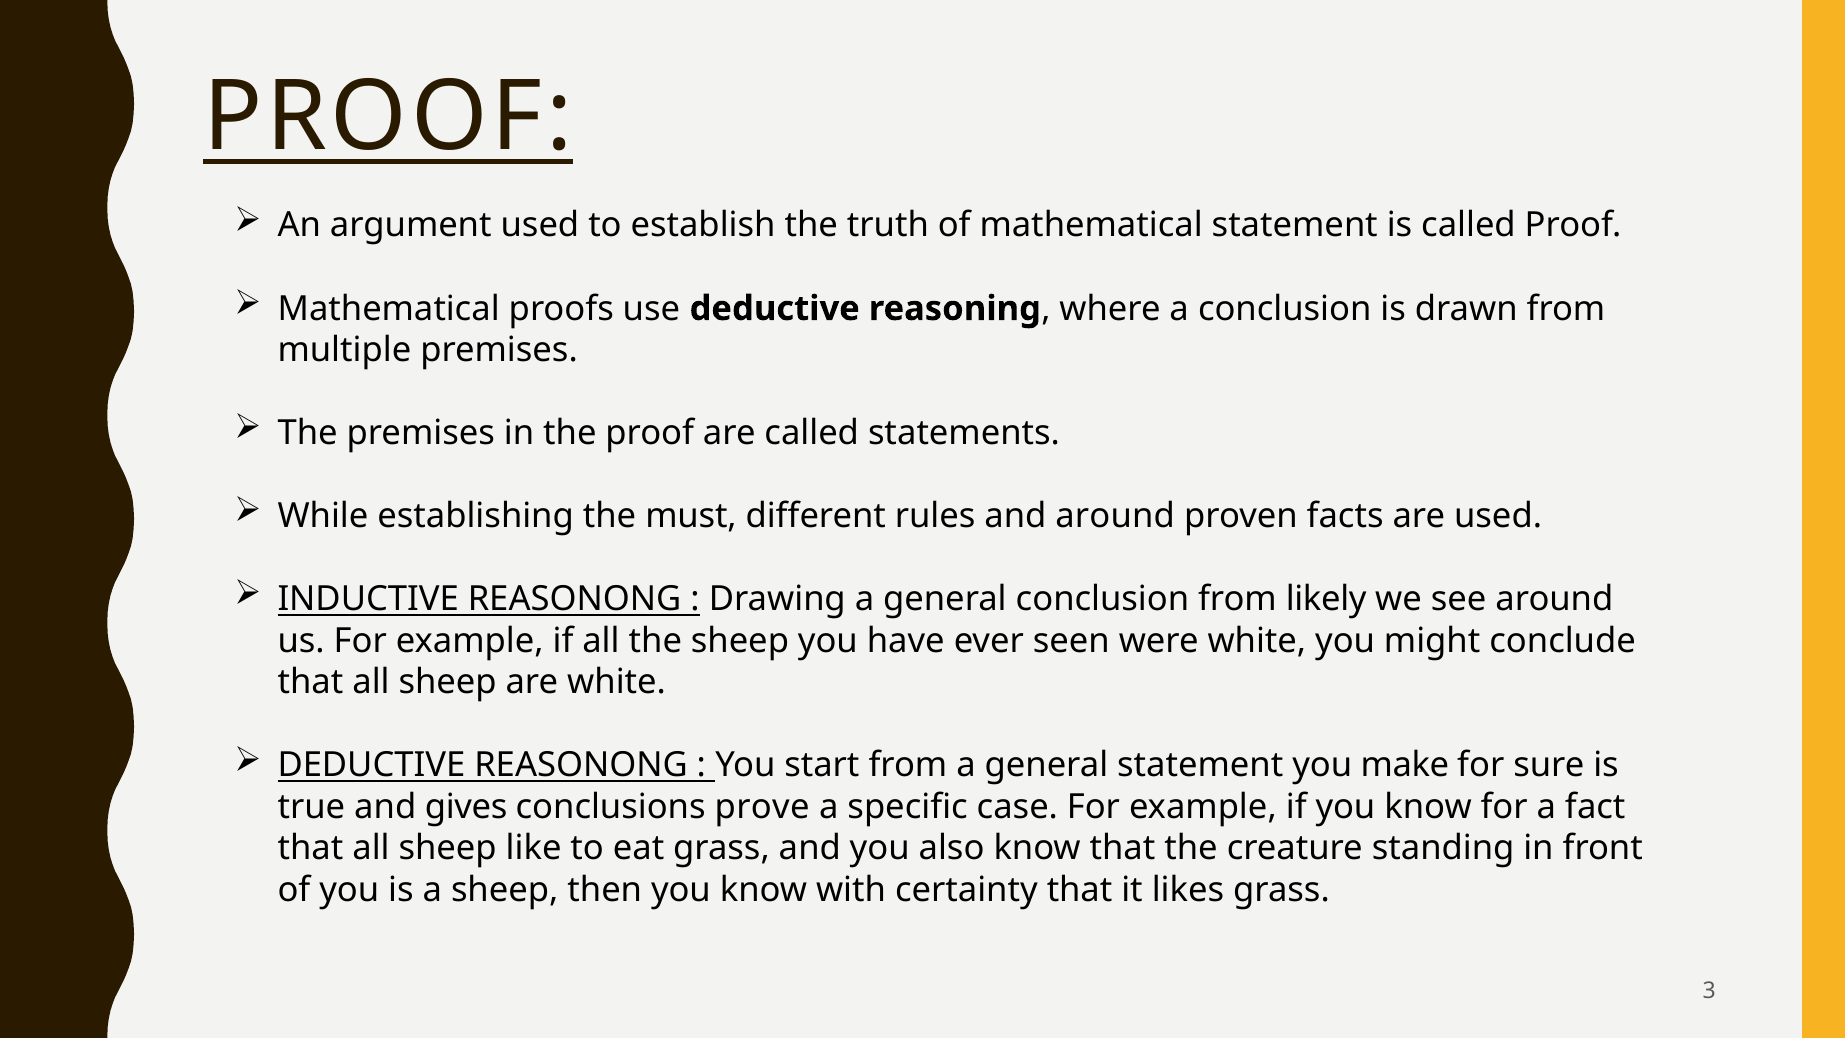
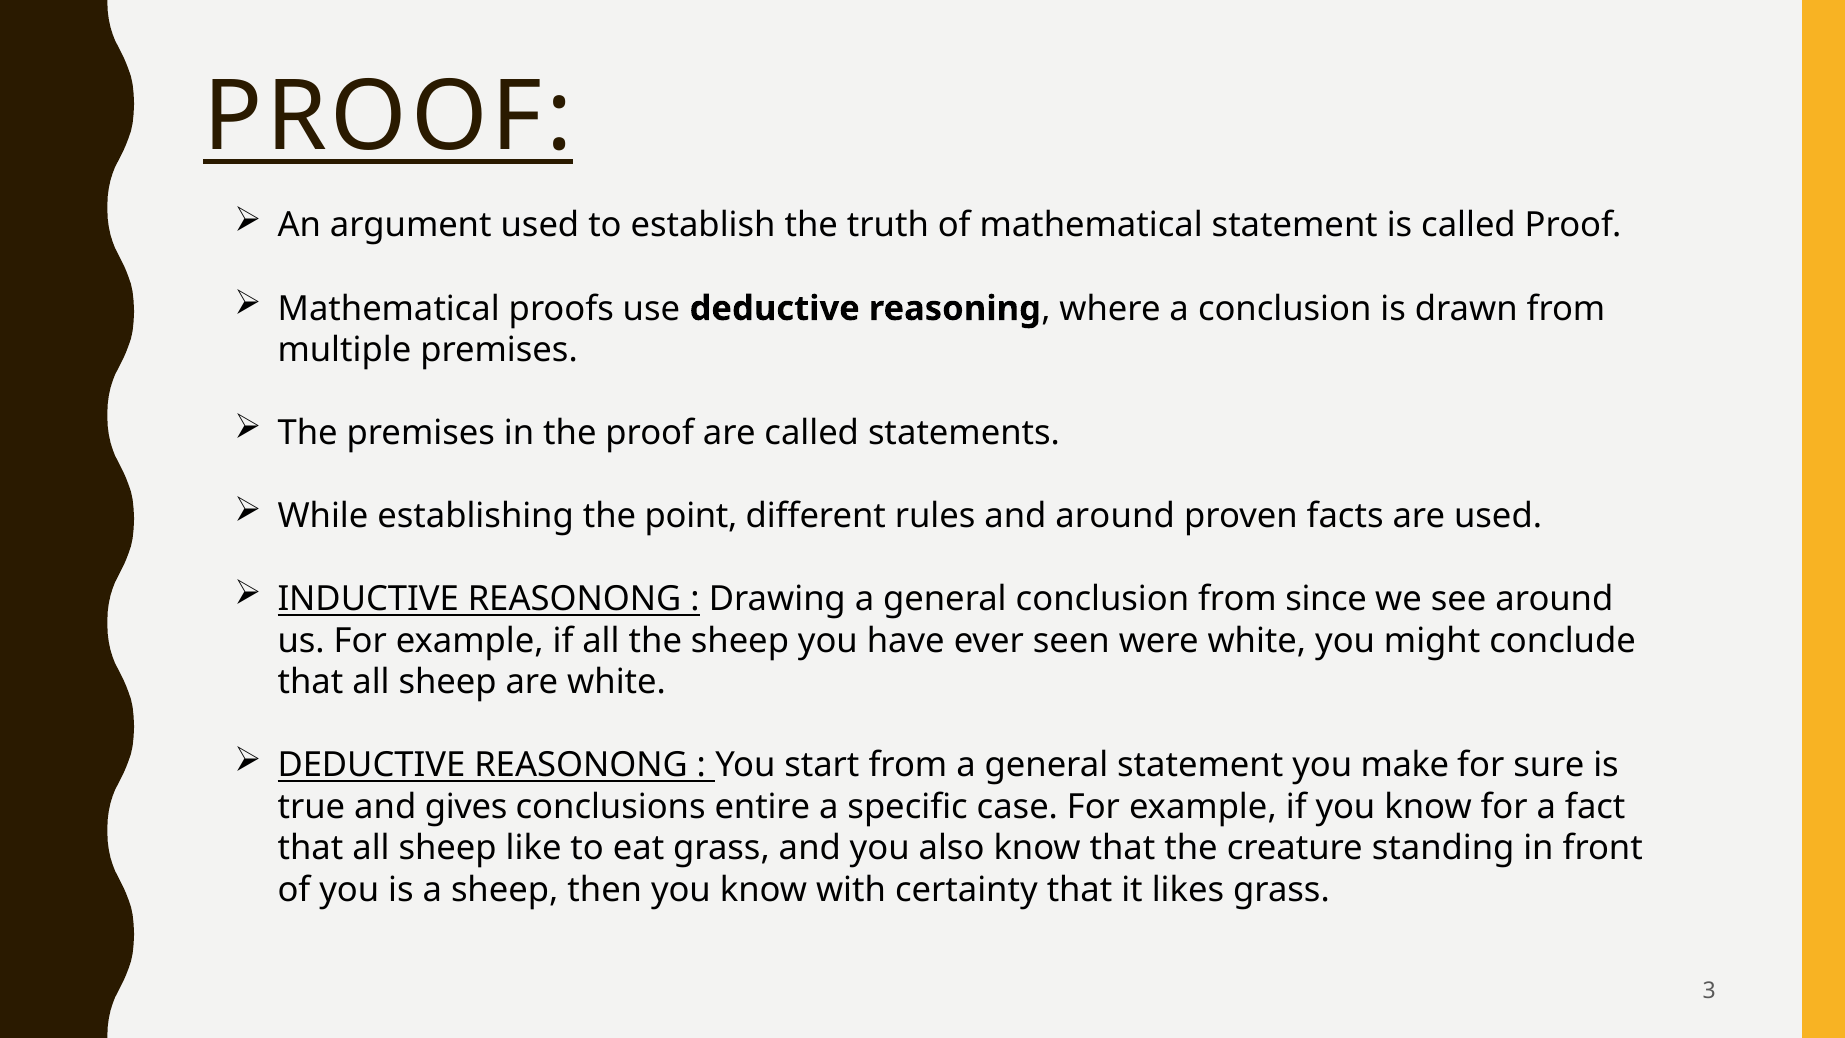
must: must -> point
likely: likely -> since
prove: prove -> entire
